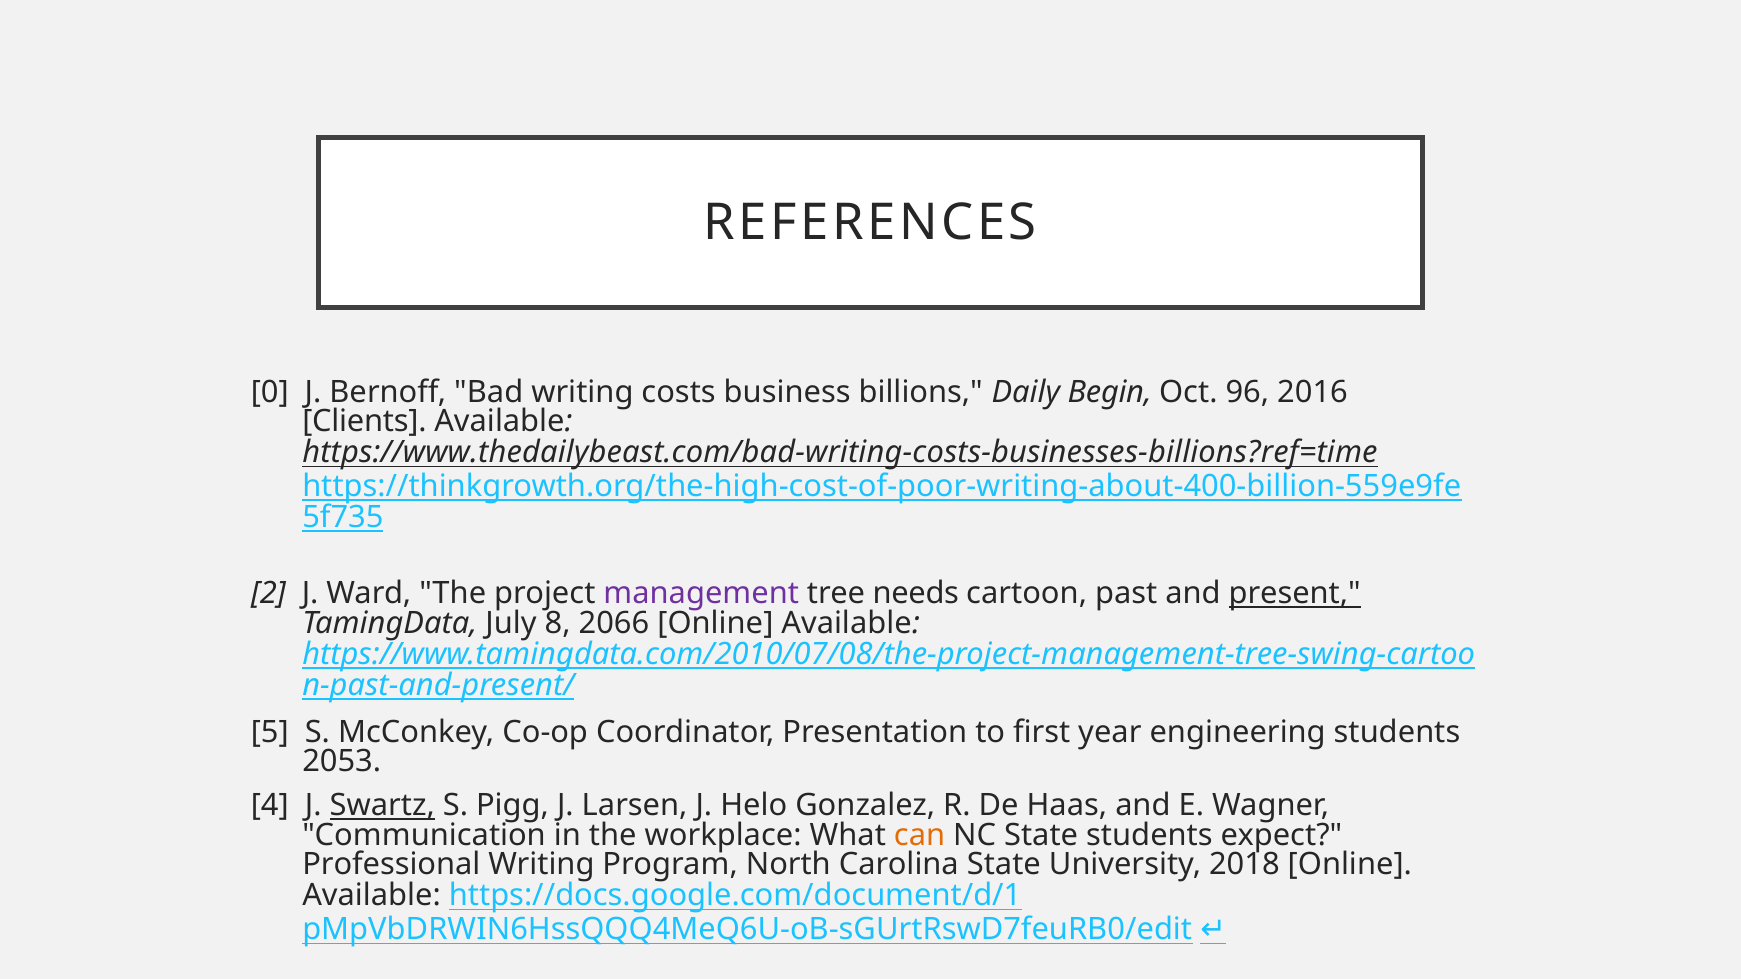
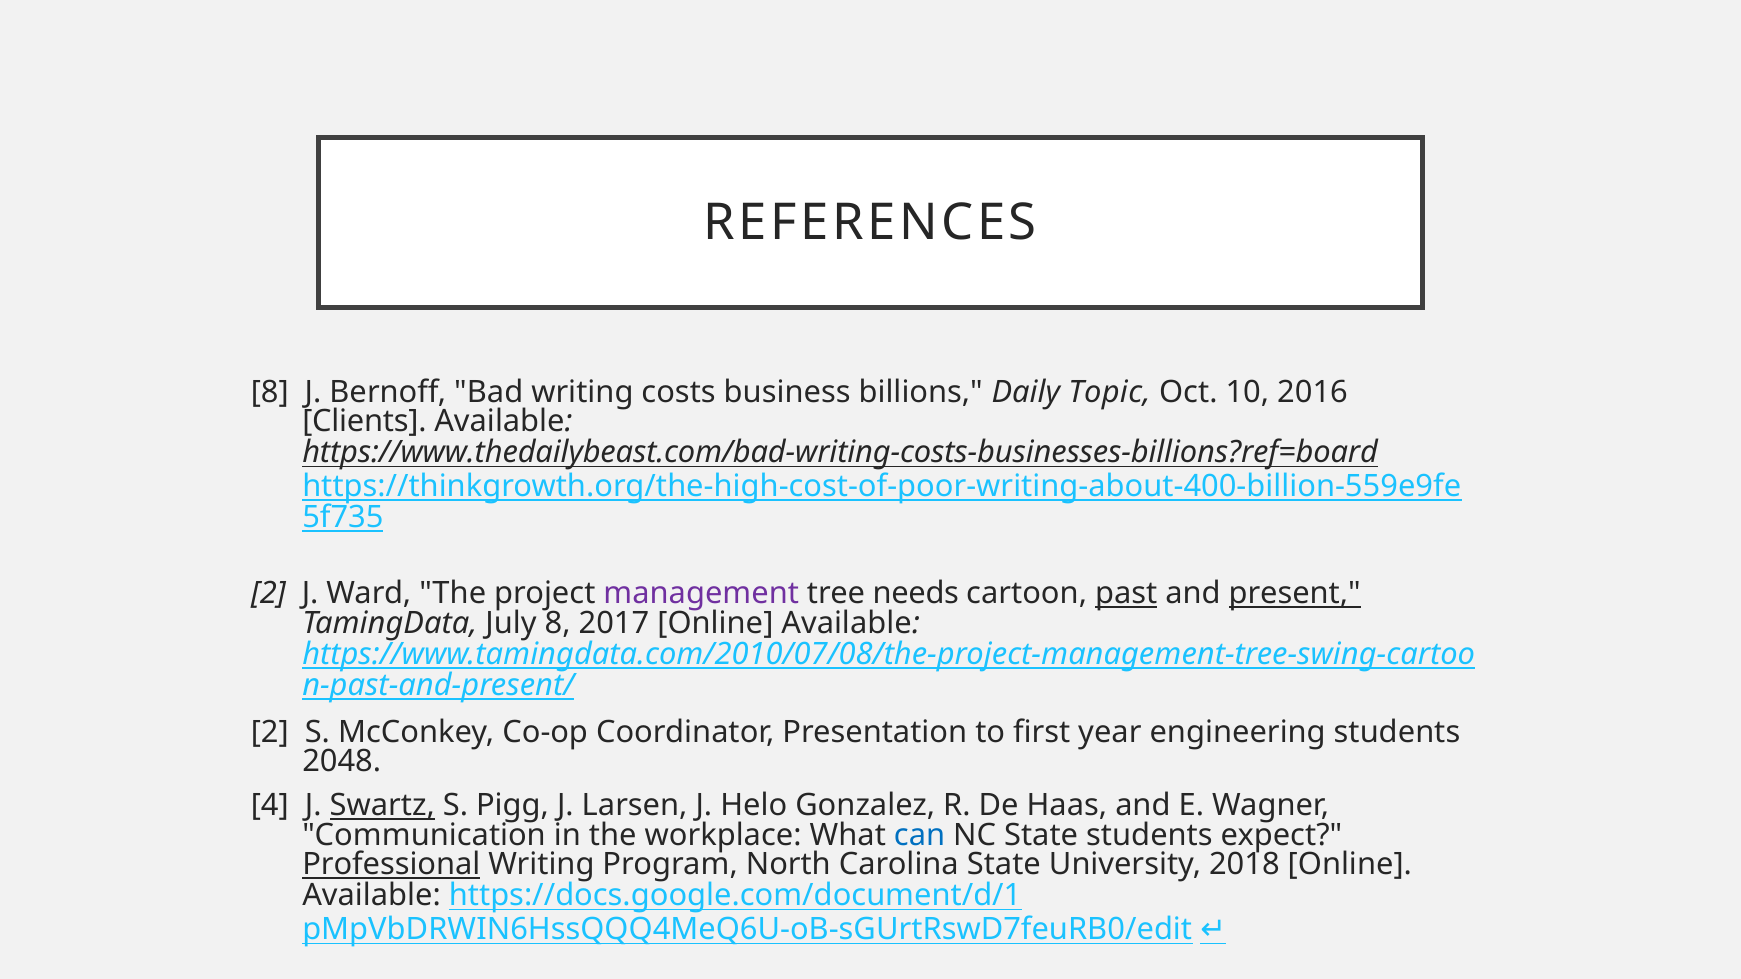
0 at (270, 392): 0 -> 8
Begin: Begin -> Topic
96: 96 -> 10
https://www.thedailybeast.com/bad-writing-costs-businesses-billions?ref=time: https://www.thedailybeast.com/bad-writing-costs-businesses-billions?ref=time -> https://www.thedailybeast.com/bad-writing-costs-businesses-billions?ref=board
past underline: none -> present
2066: 2066 -> 2017
5 at (270, 732): 5 -> 2
2053: 2053 -> 2048
can colour: orange -> blue
Professional underline: none -> present
